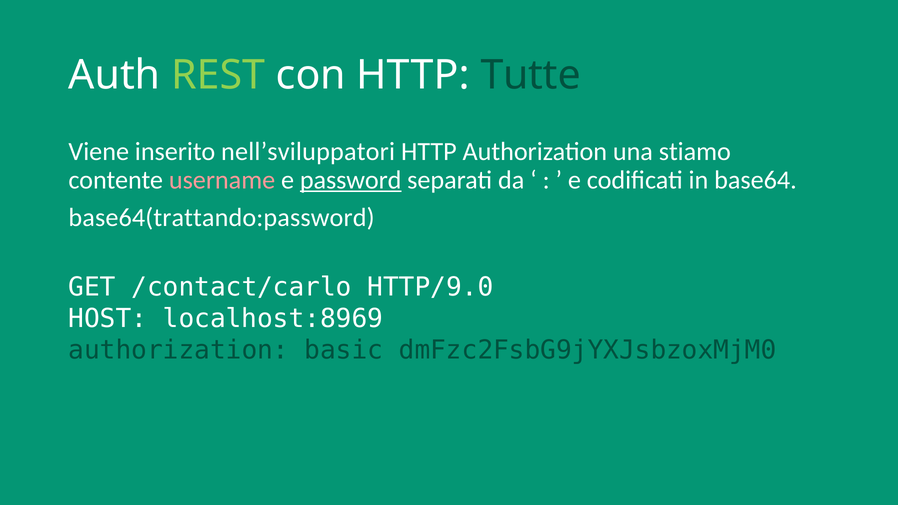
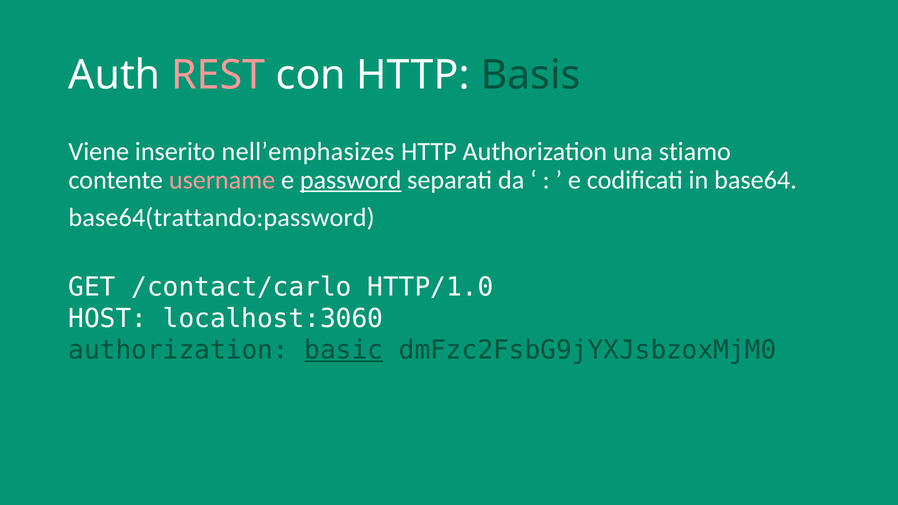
REST colour: light green -> pink
Tutte: Tutte -> Basis
nell’sviluppatori: nell’sviluppatori -> nell’emphasizes
HTTP/9.0: HTTP/9.0 -> HTTP/1.0
localhost:8969: localhost:8969 -> localhost:3060
basic underline: none -> present
